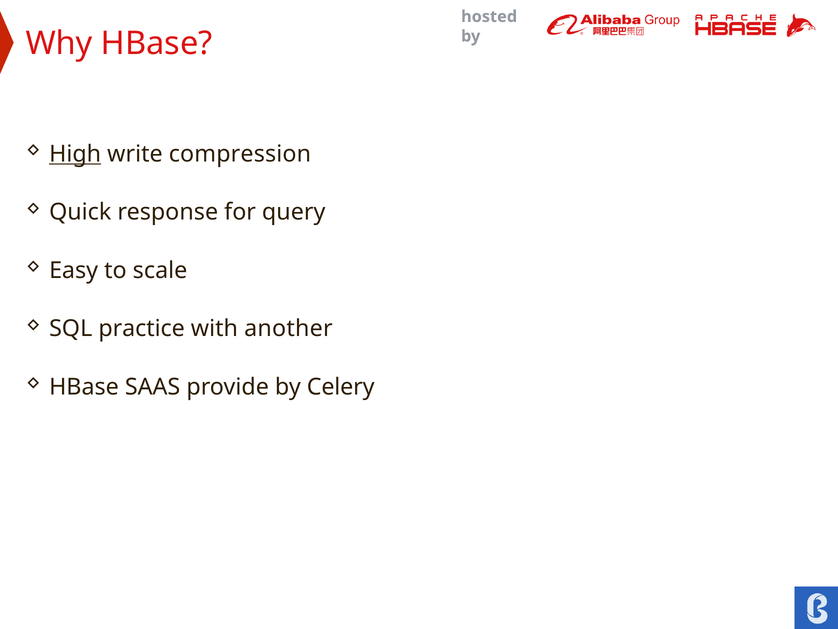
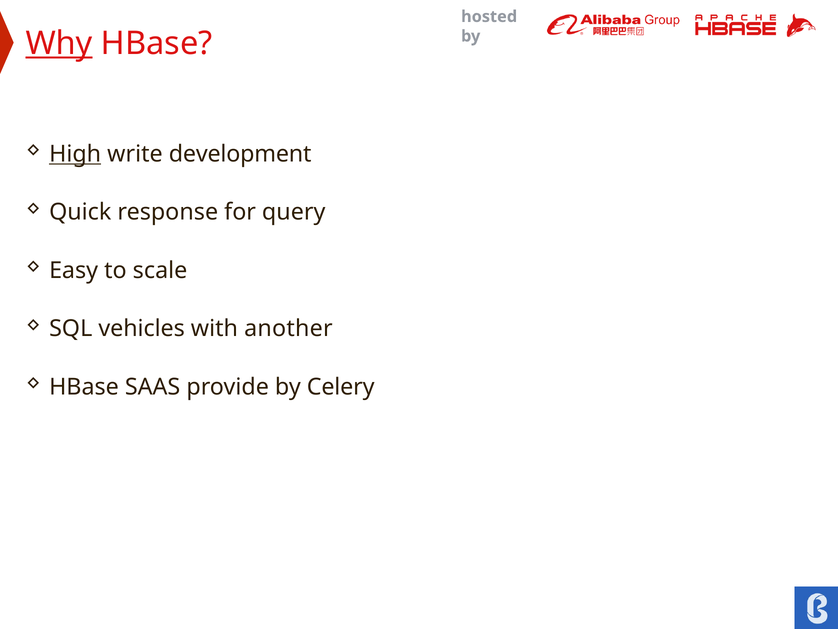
Why underline: none -> present
compression: compression -> development
practice: practice -> vehicles
